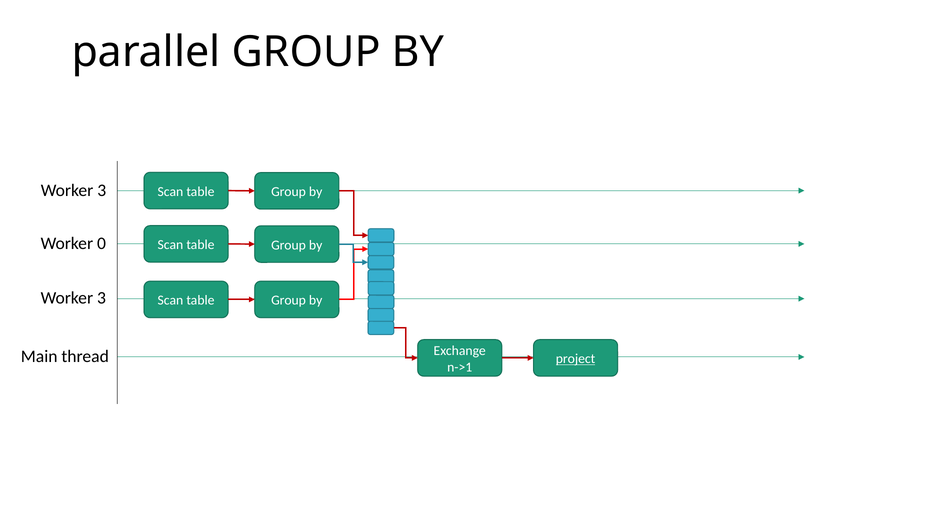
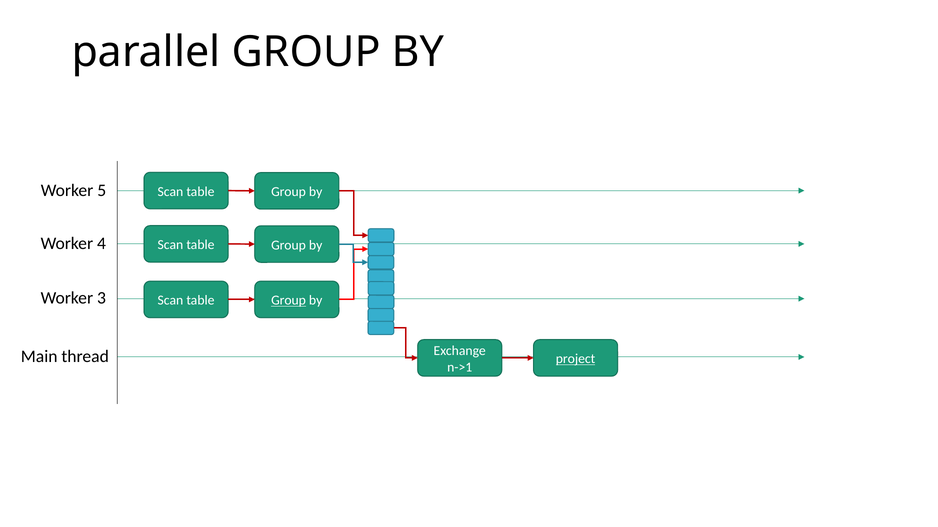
3 at (102, 191): 3 -> 5
0: 0 -> 4
Group at (289, 301) underline: none -> present
